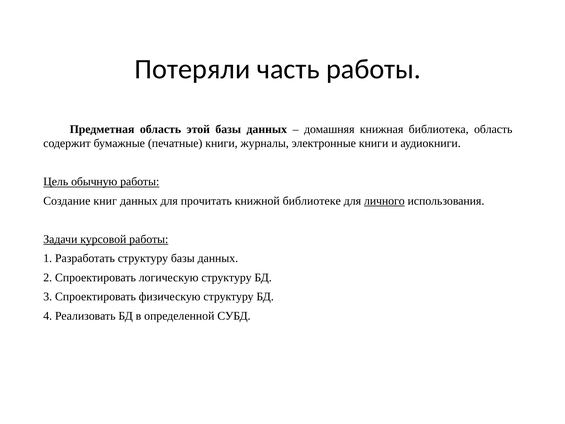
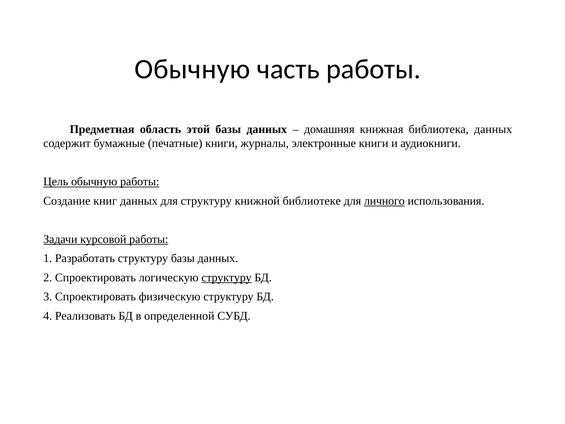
Потеряли at (192, 69): Потеряли -> Обычную
библиотека область: область -> данных
для прочитать: прочитать -> структуру
структуру at (227, 277) underline: none -> present
